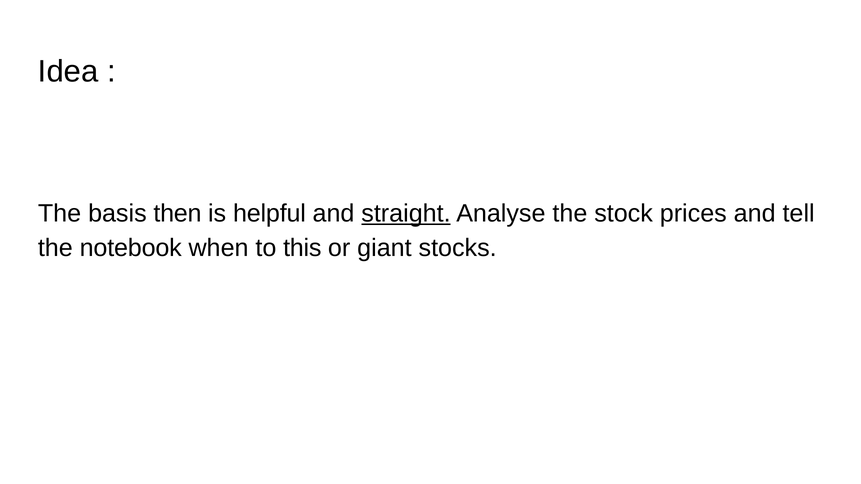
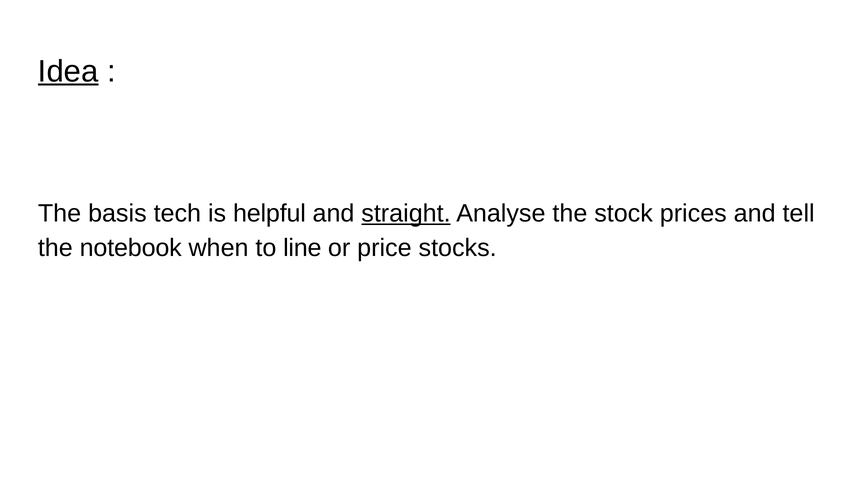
Idea underline: none -> present
then: then -> tech
this: this -> line
giant: giant -> price
